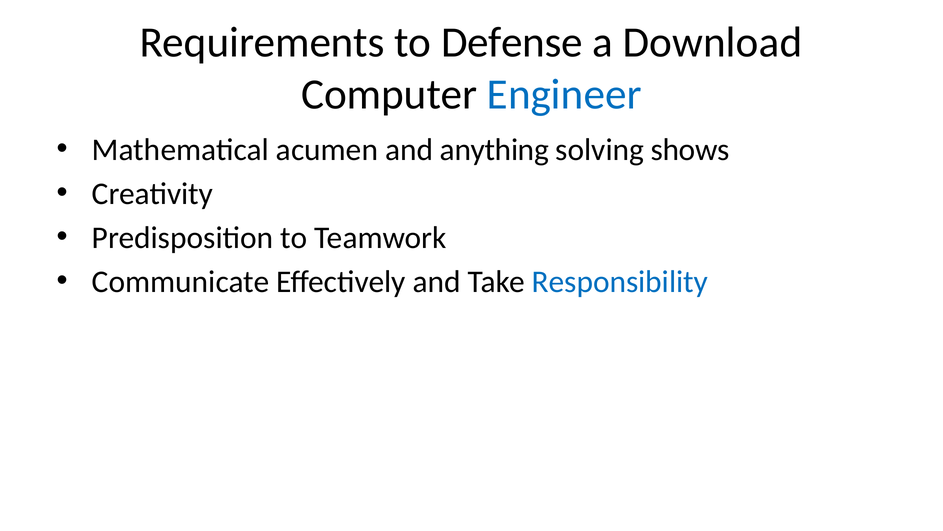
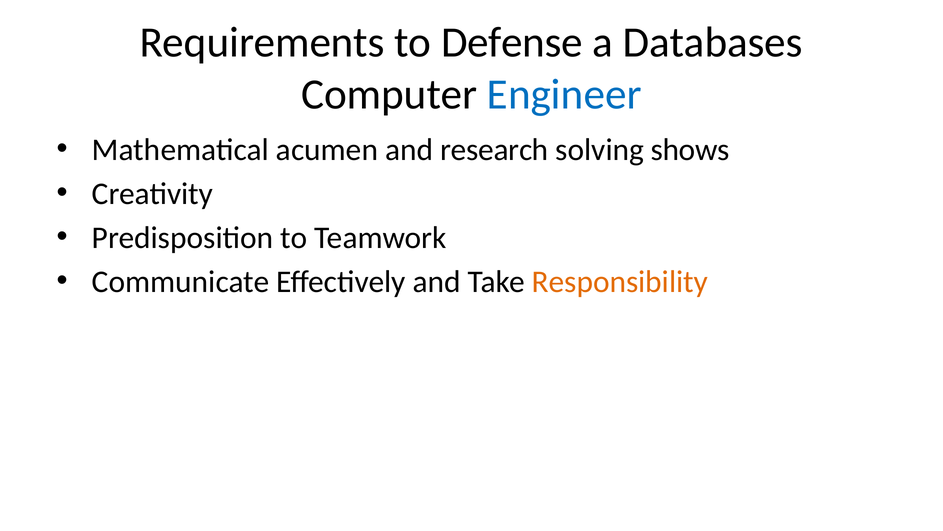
Download: Download -> Databases
anything: anything -> research
Responsibility colour: blue -> orange
